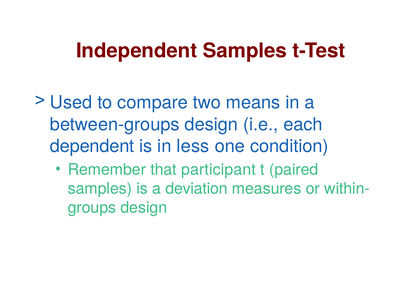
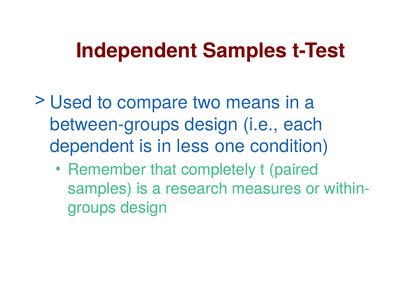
participant: participant -> completely
deviation: deviation -> research
